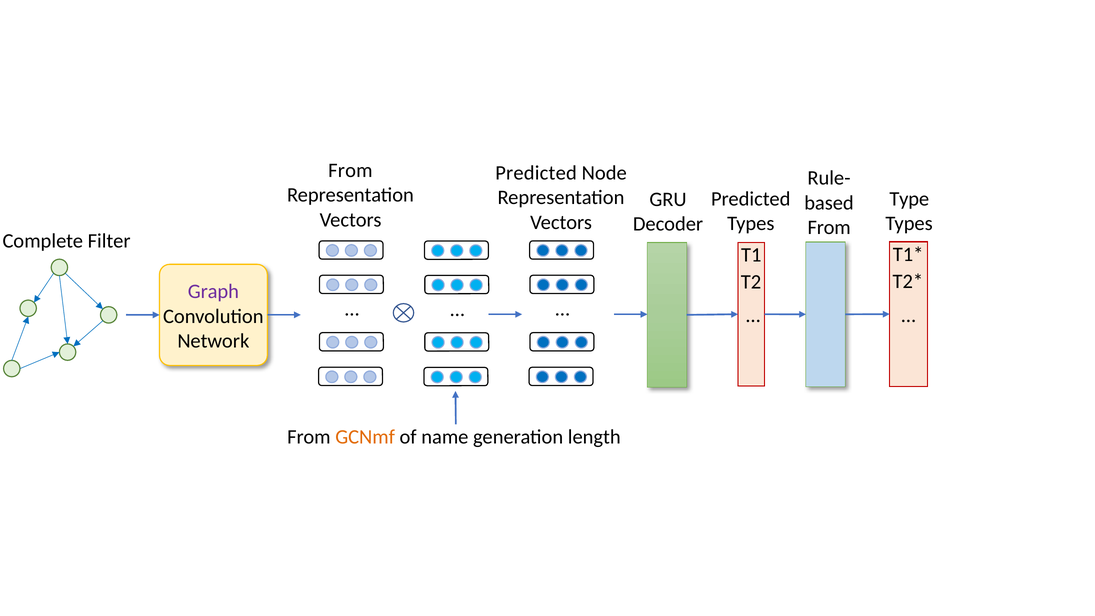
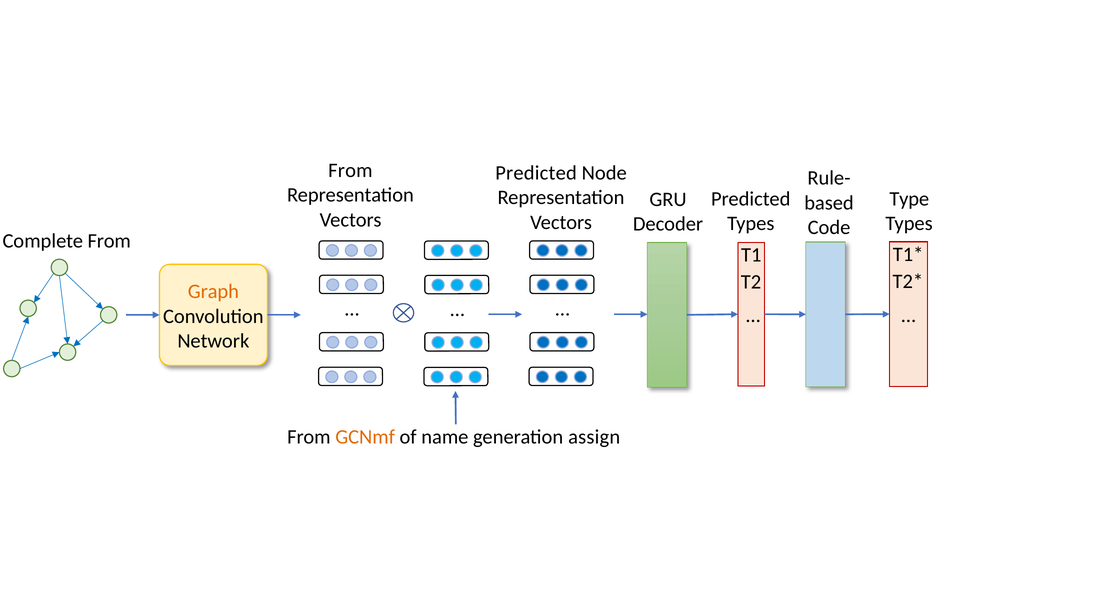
From at (829, 227): From -> Code
Complete Filter: Filter -> From
Graph colour: purple -> orange
length: length -> assign
